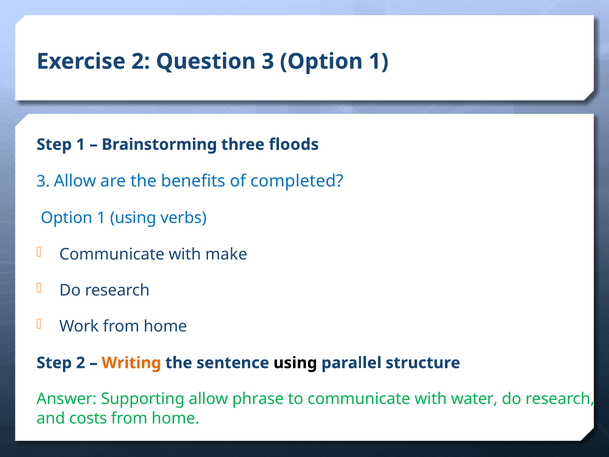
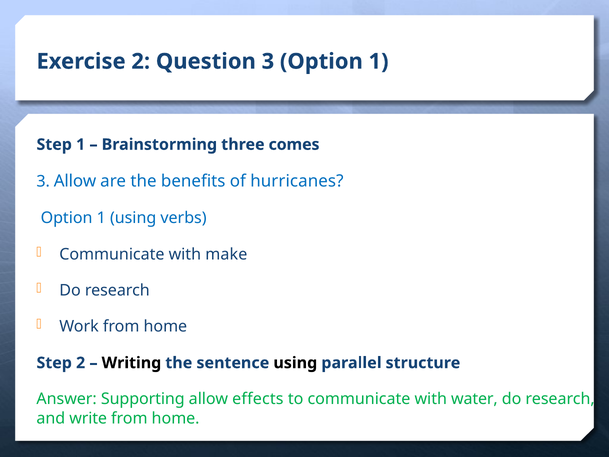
floods: floods -> comes
completed: completed -> hurricanes
Writing colour: orange -> black
phrase: phrase -> effects
costs: costs -> write
